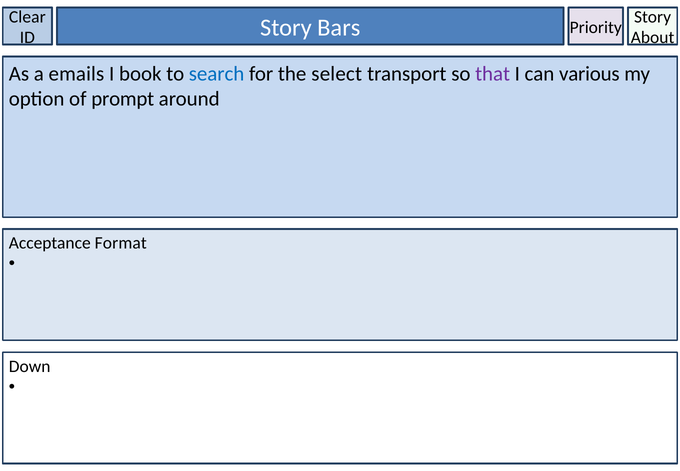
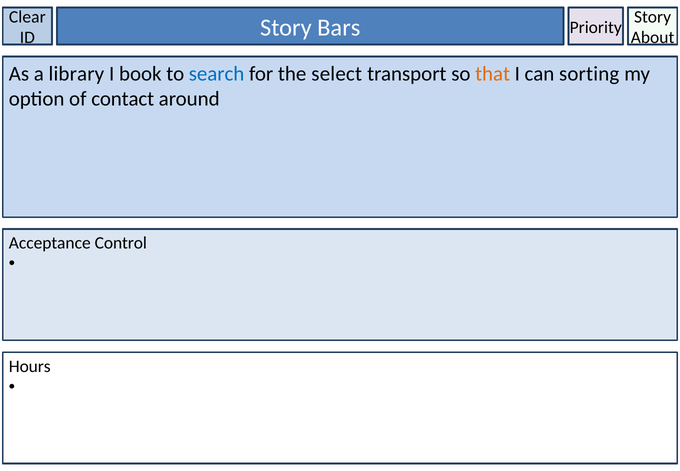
emails: emails -> library
that colour: purple -> orange
various: various -> sorting
prompt: prompt -> contact
Format: Format -> Control
Down: Down -> Hours
